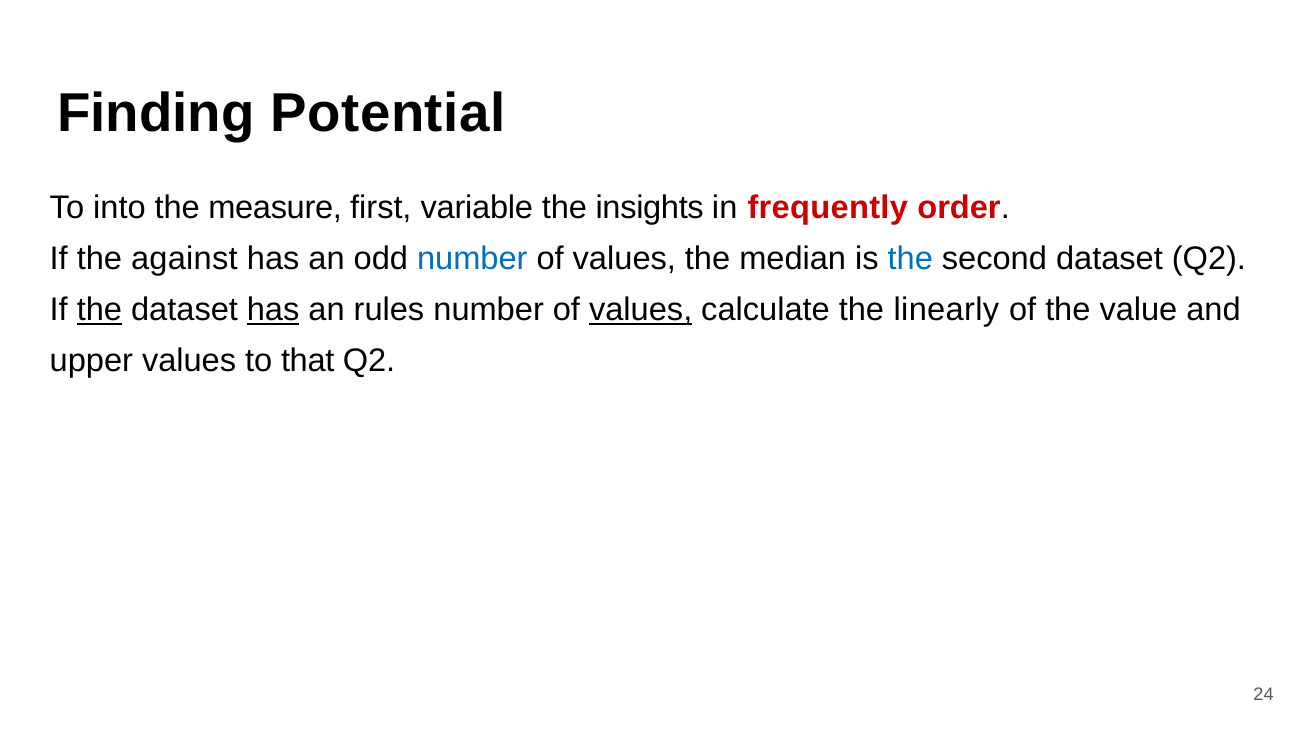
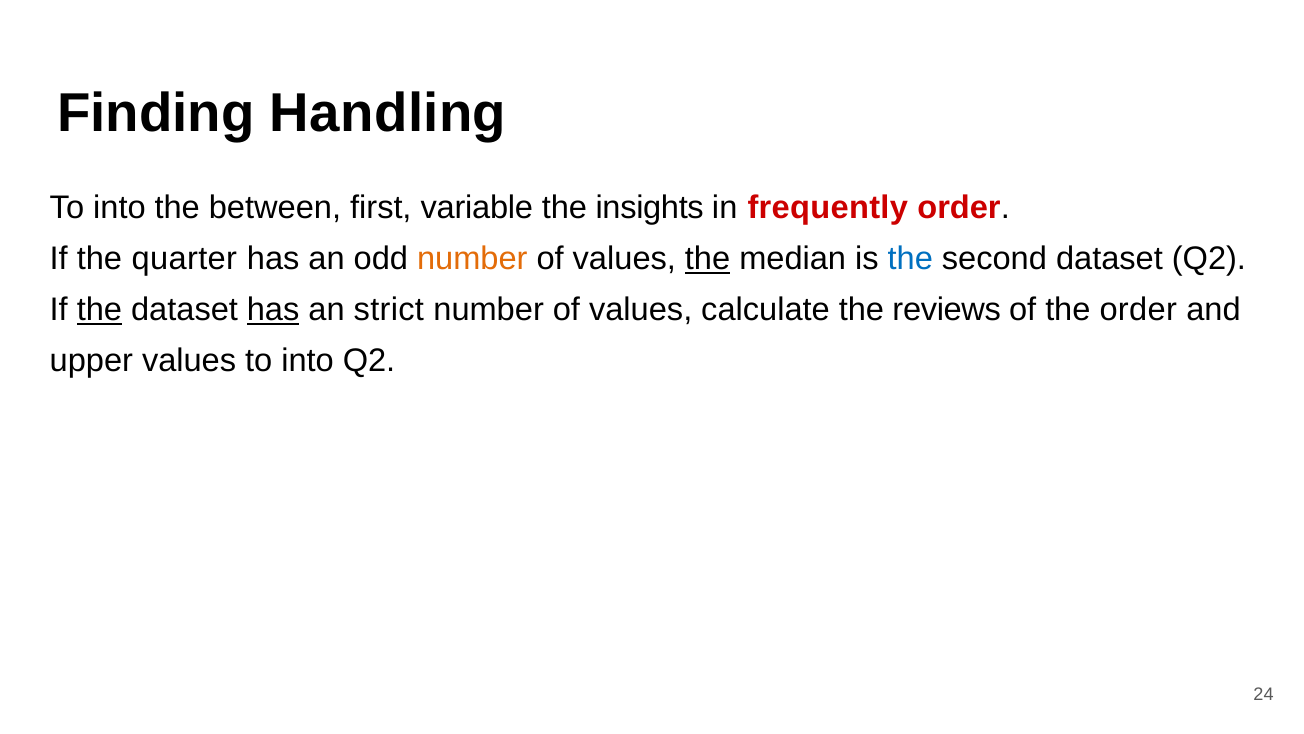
Potential: Potential -> Handling
measure: measure -> between
against: against -> quarter
number at (472, 259) colour: blue -> orange
the at (708, 259) underline: none -> present
rules: rules -> strict
values at (641, 310) underline: present -> none
linearly: linearly -> reviews
the value: value -> order
that at (308, 361): that -> into
